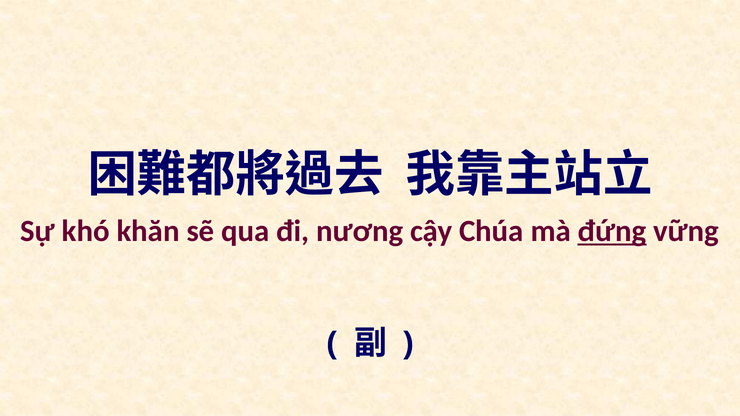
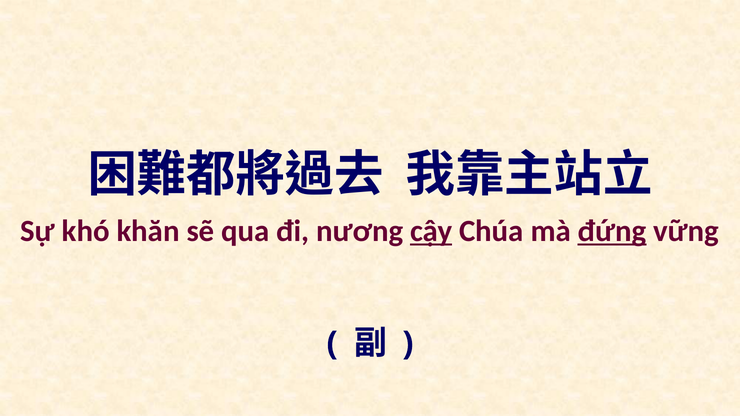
cậy underline: none -> present
